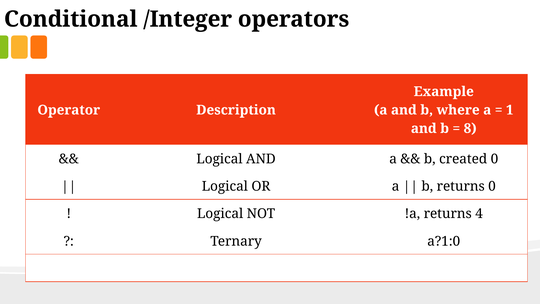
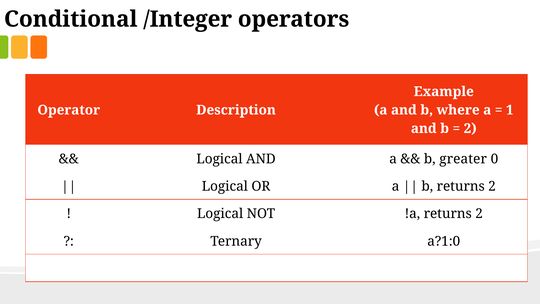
8 at (470, 128): 8 -> 2
created: created -> greater
b returns 0: 0 -> 2
!a returns 4: 4 -> 2
